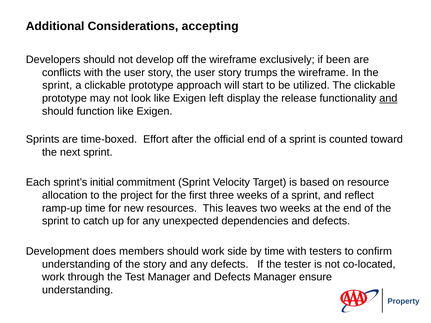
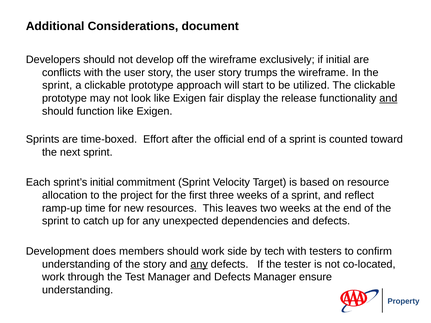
accepting: accepting -> document
if been: been -> initial
left: left -> fair
by time: time -> tech
any at (199, 264) underline: none -> present
